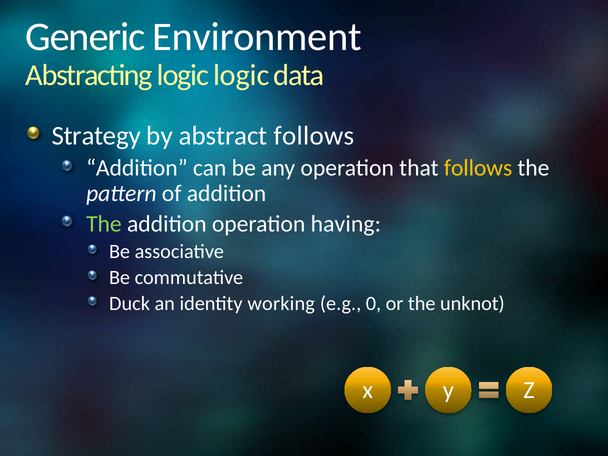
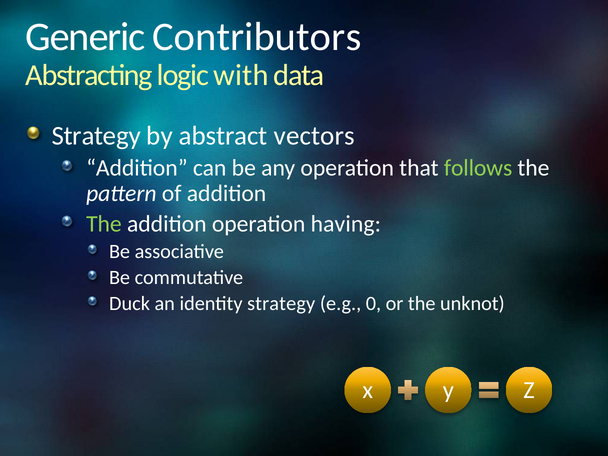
Environment: Environment -> Contributors
logic logic: logic -> with
abstract follows: follows -> vectors
follows at (478, 168) colour: yellow -> light green
identity working: working -> strategy
